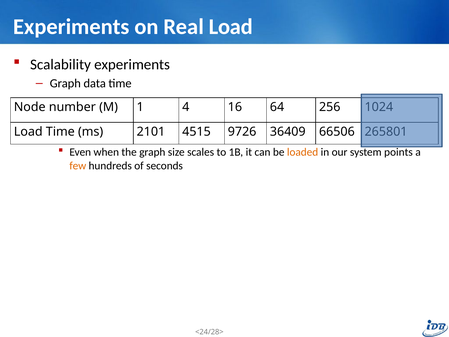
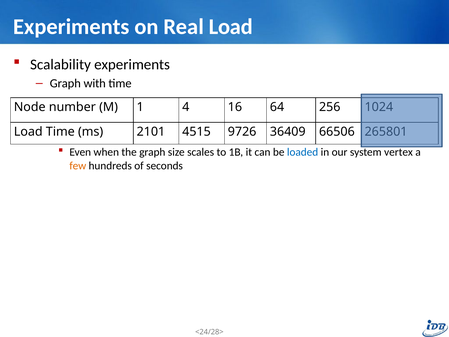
data: data -> with
loaded colour: orange -> blue
points: points -> vertex
